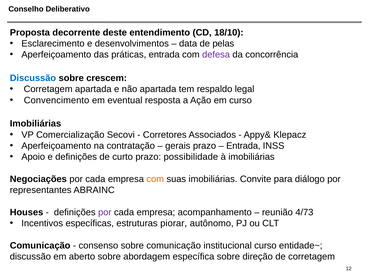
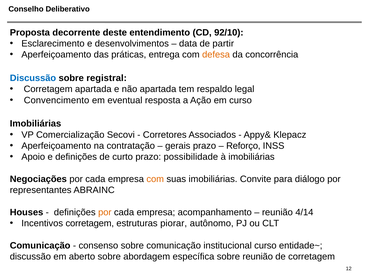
18/10: 18/10 -> 92/10
pelas: pelas -> partir
práticas entrada: entrada -> entrega
defesa colour: purple -> orange
crescem: crescem -> registral
Entrada at (243, 146): Entrada -> Reforço
por at (105, 213) colour: purple -> orange
4/73: 4/73 -> 4/14
Incentivos específicas: específicas -> corretagem
sobre direção: direção -> reunião
